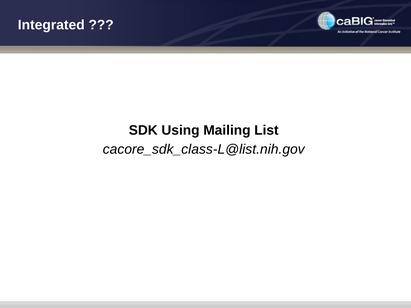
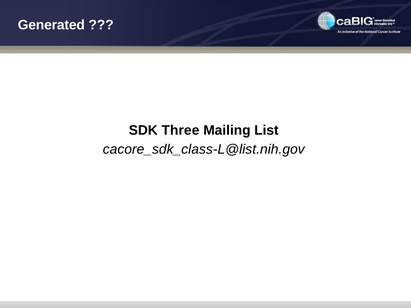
Integrated: Integrated -> Generated
Using: Using -> Three
